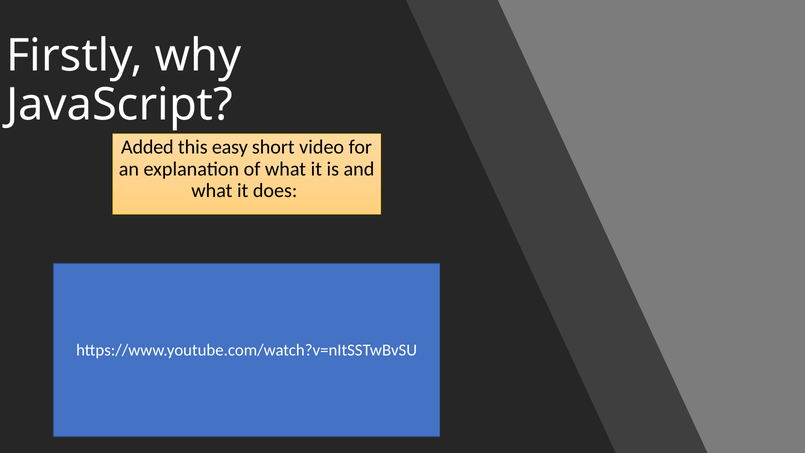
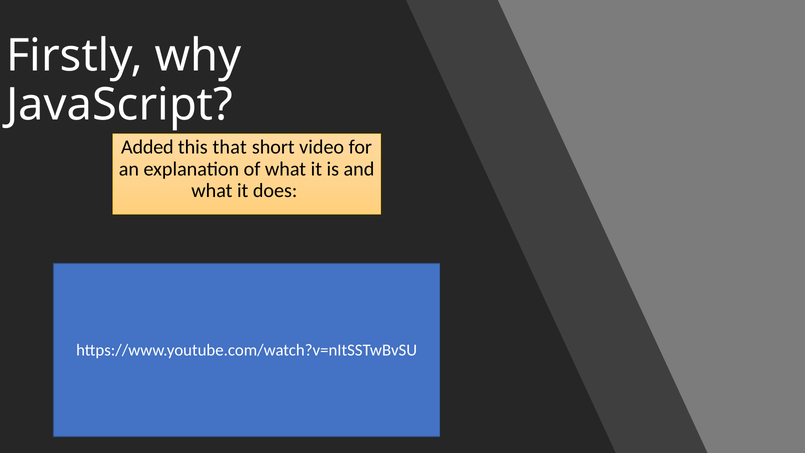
easy: easy -> that
